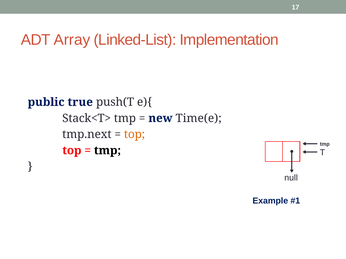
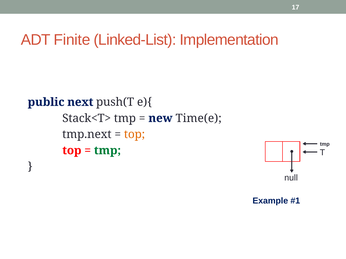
Array: Array -> Finite
true: true -> next
tmp at (107, 151) colour: black -> green
